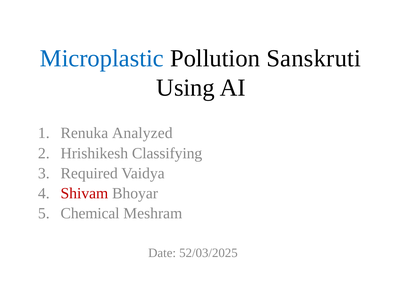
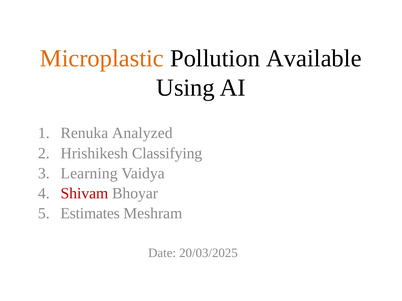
Microplastic colour: blue -> orange
Sanskruti: Sanskruti -> Available
Required: Required -> Learning
Chemical: Chemical -> Estimates
52/03/2025: 52/03/2025 -> 20/03/2025
